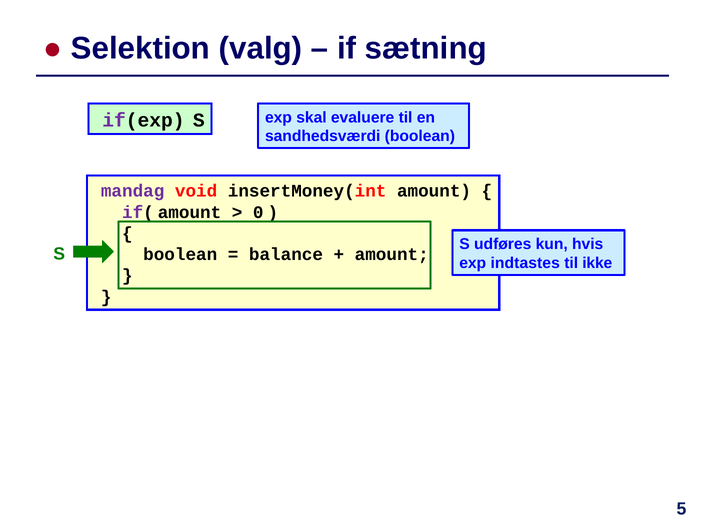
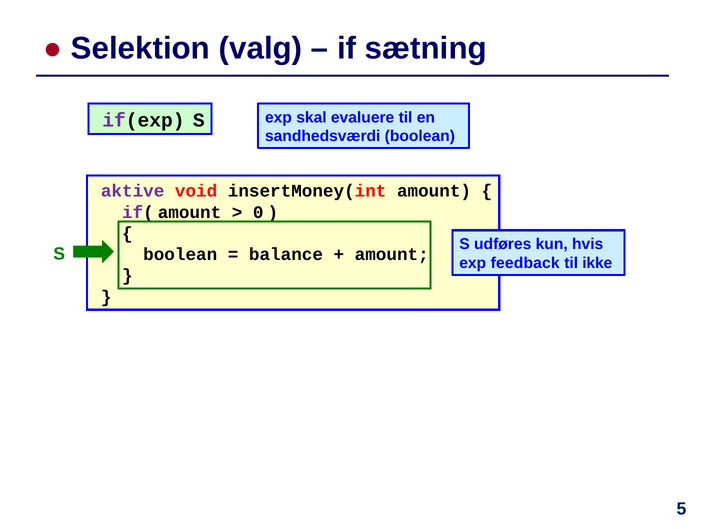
mandag: mandag -> aktive
indtastes: indtastes -> feedback
